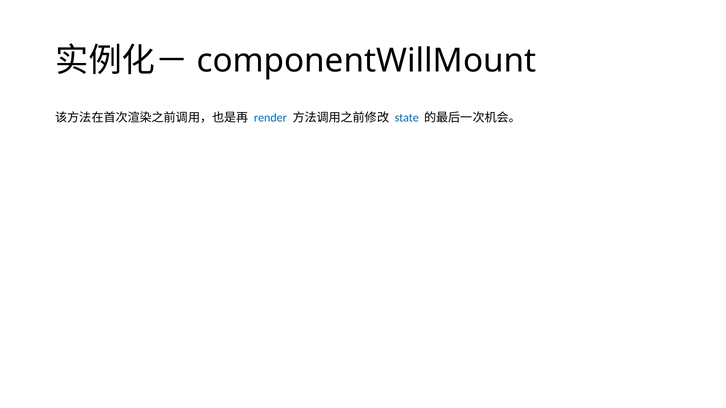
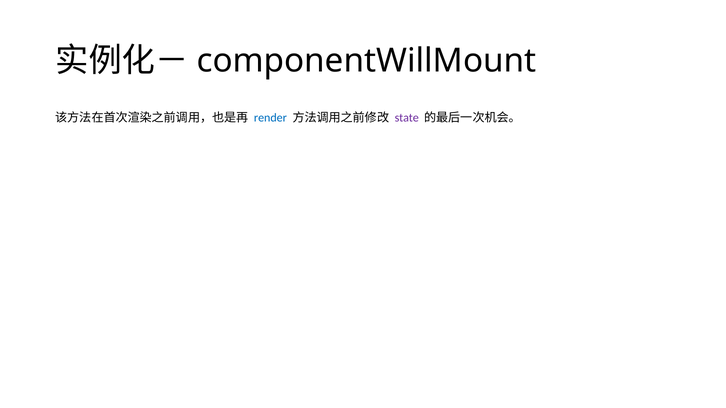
state colour: blue -> purple
